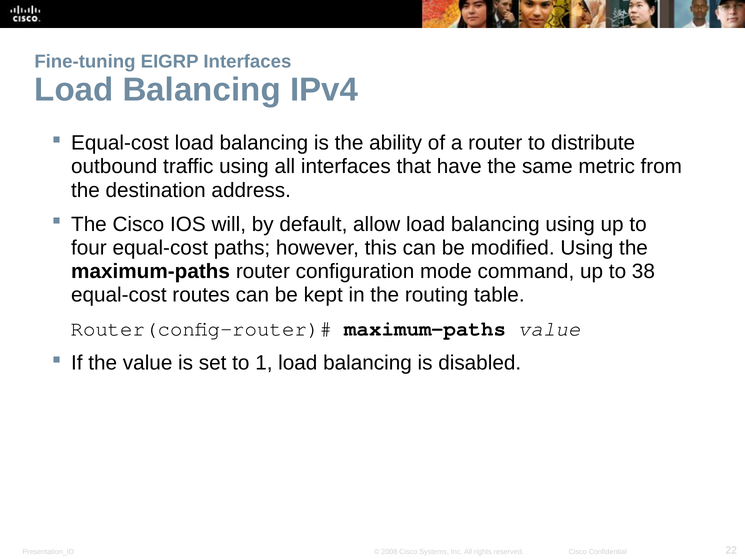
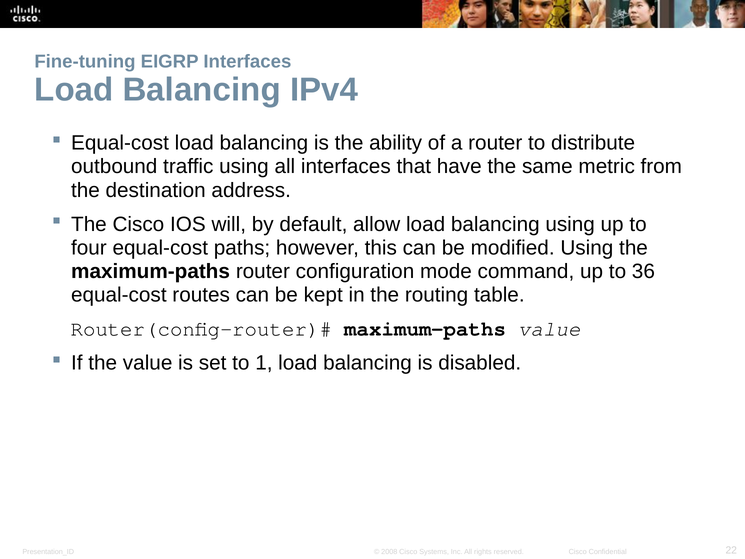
38: 38 -> 36
